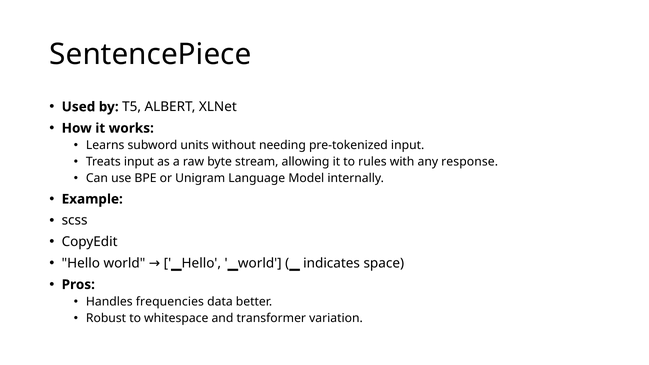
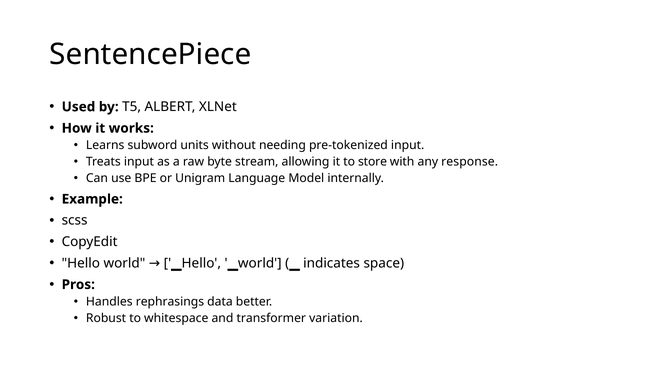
rules: rules -> store
frequencies: frequencies -> rephrasings
